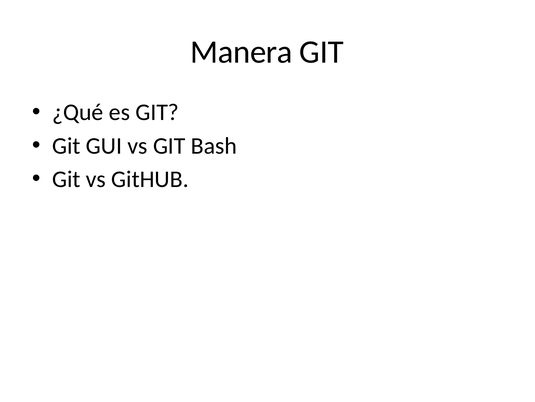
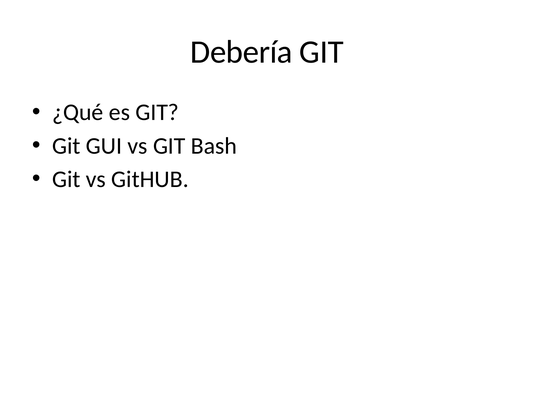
Manera: Manera -> Debería
